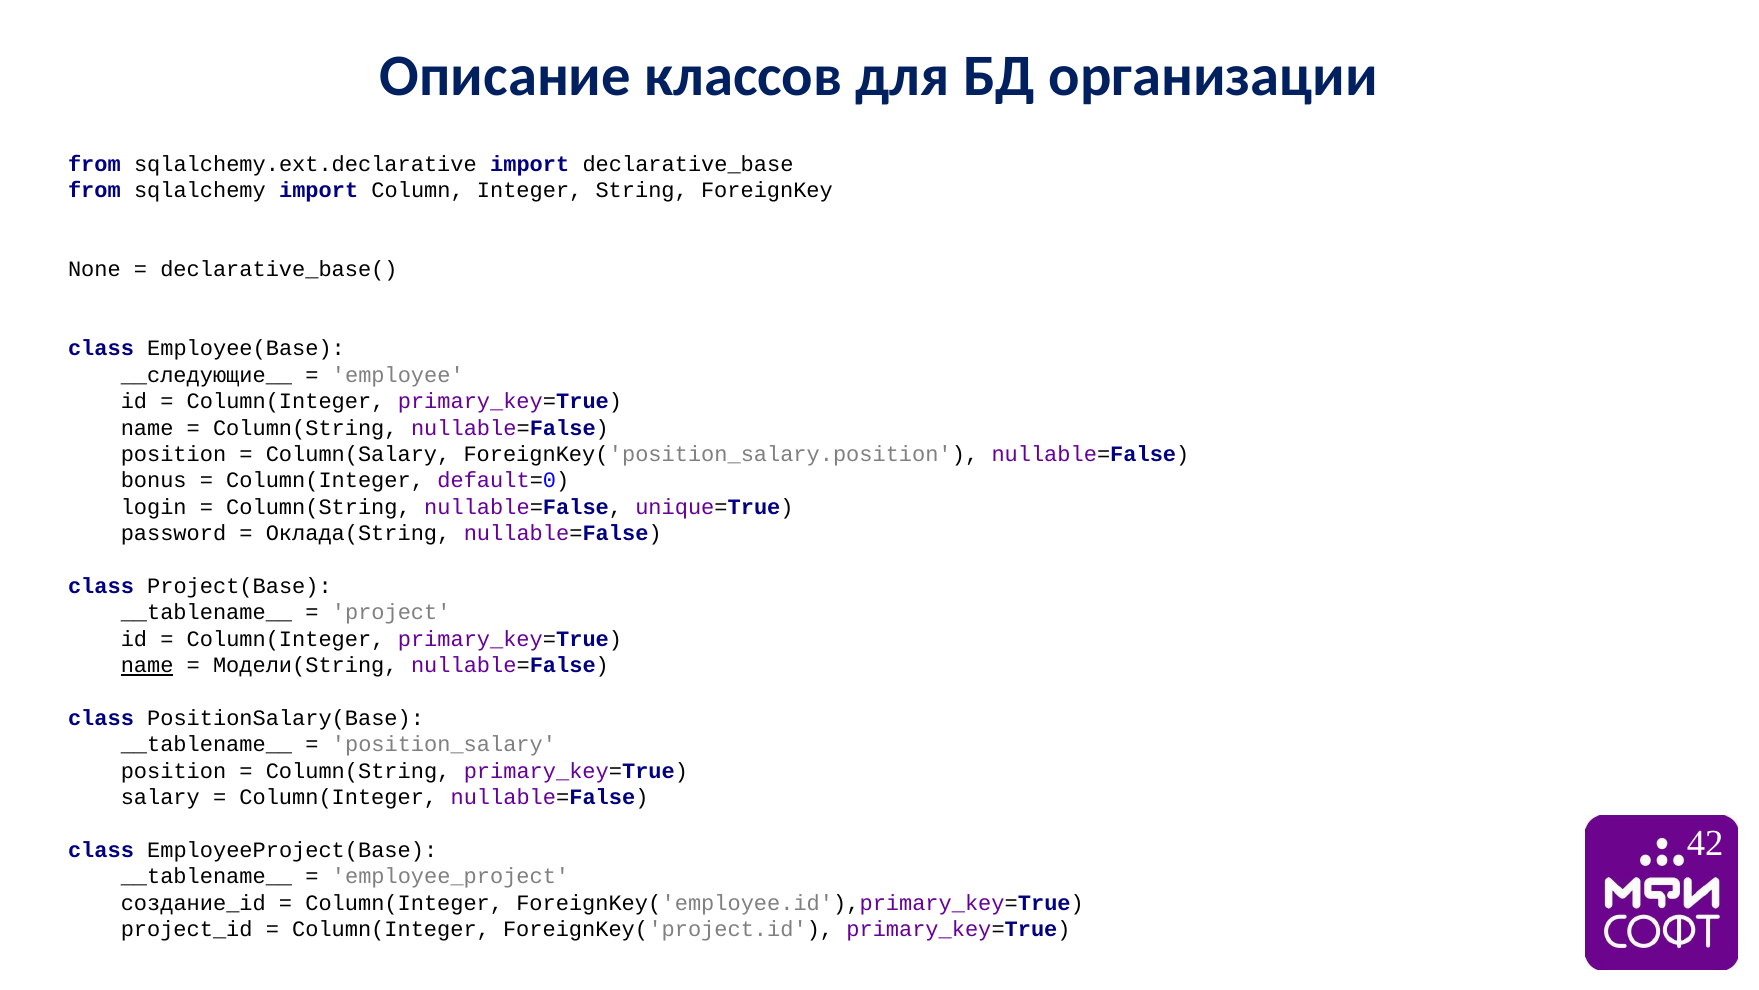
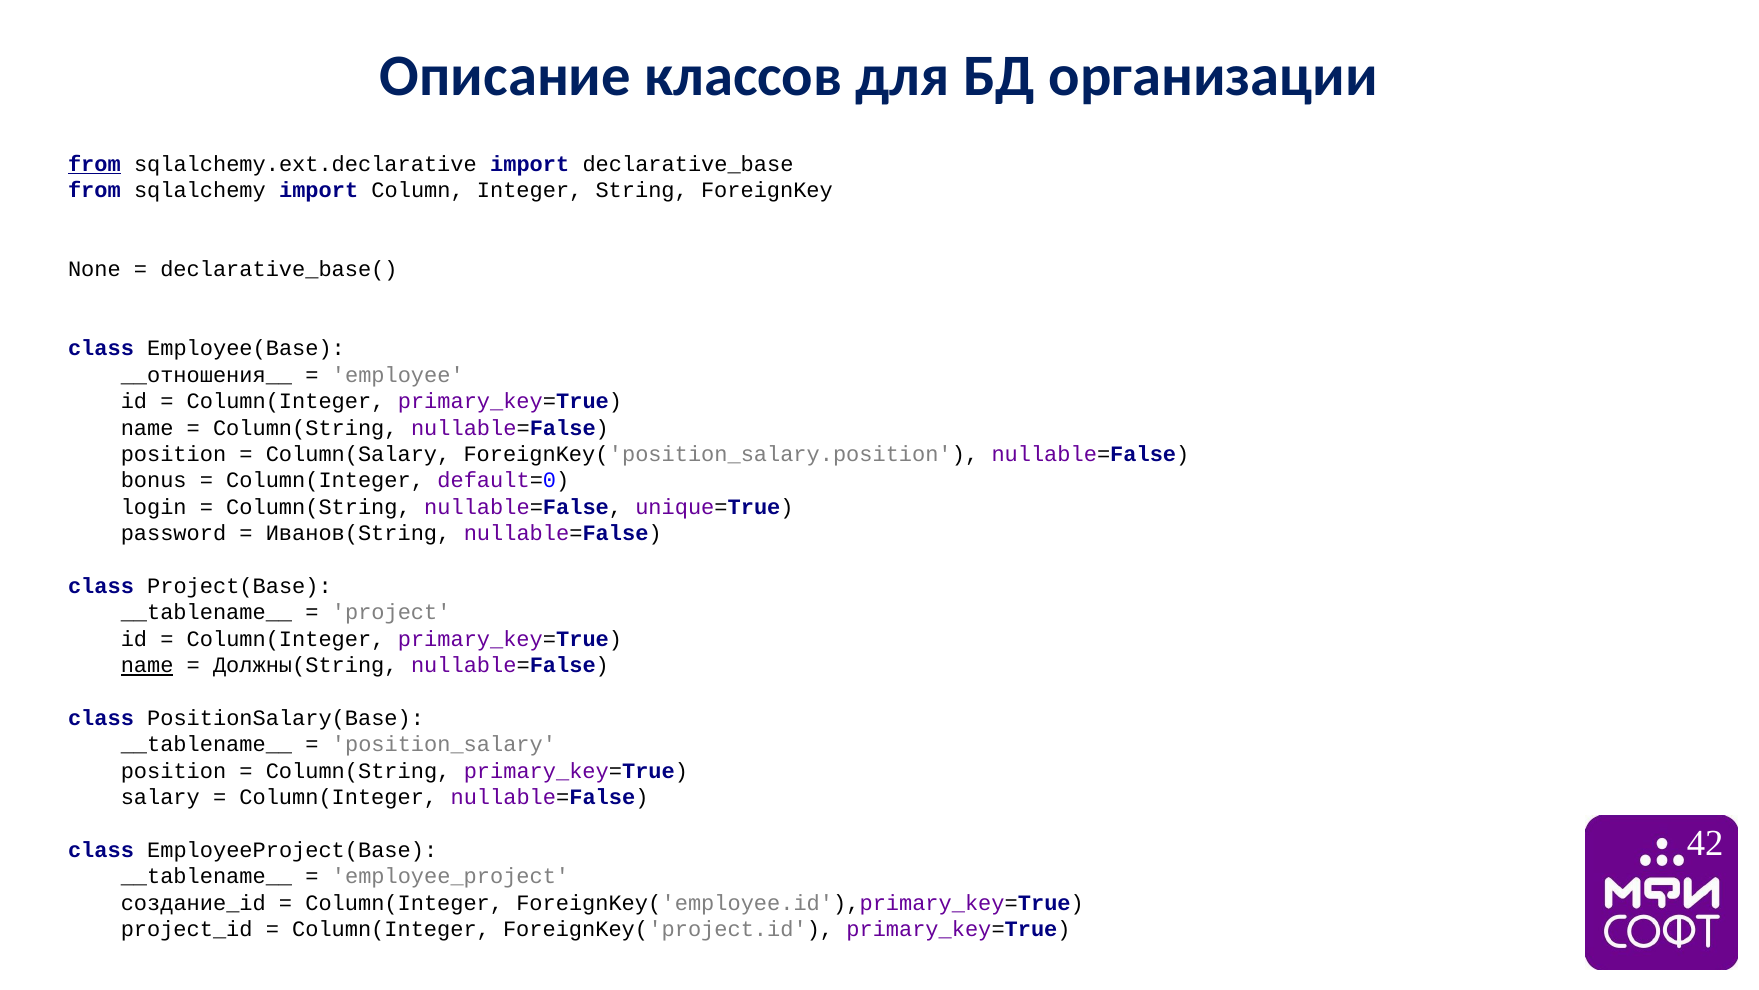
from at (94, 164) underline: none -> present
__следующие__: __следующие__ -> __отношения__
Оклада(String: Оклада(String -> Иванов(String
Модели(String: Модели(String -> Должны(String
